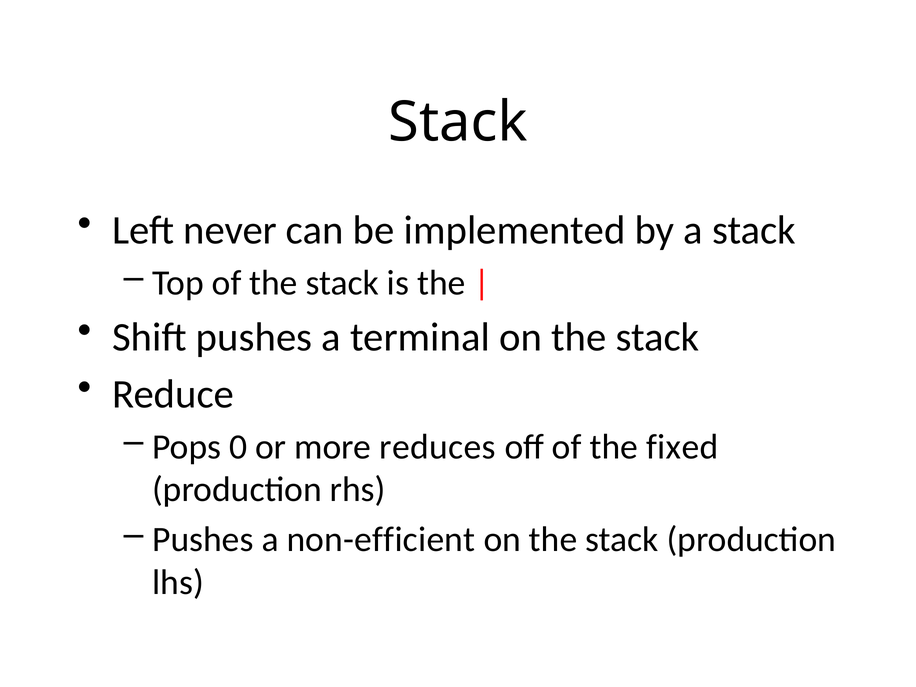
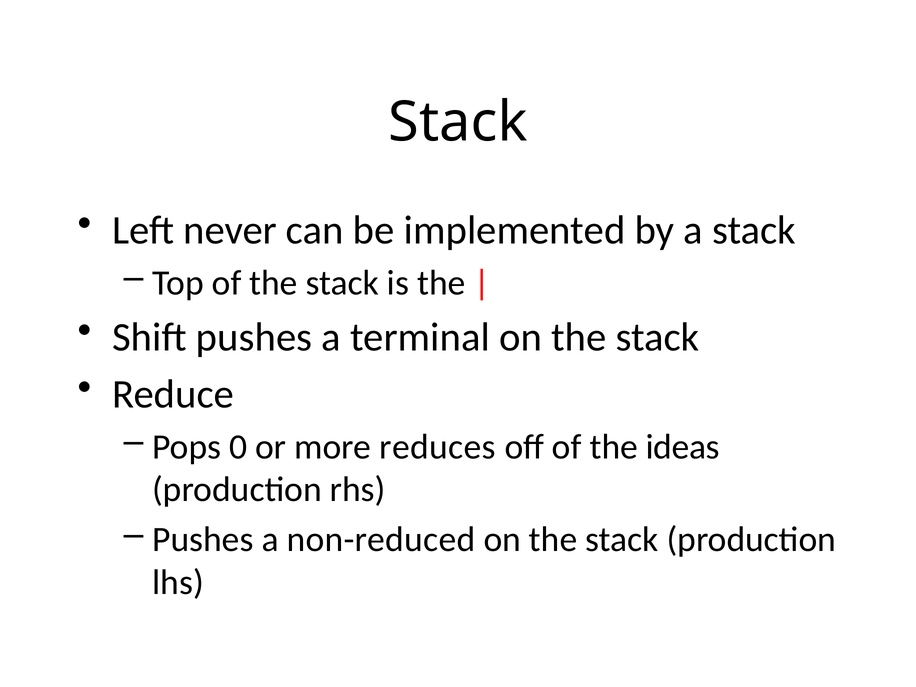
fixed: fixed -> ideas
non-efficient: non-efficient -> non-reduced
